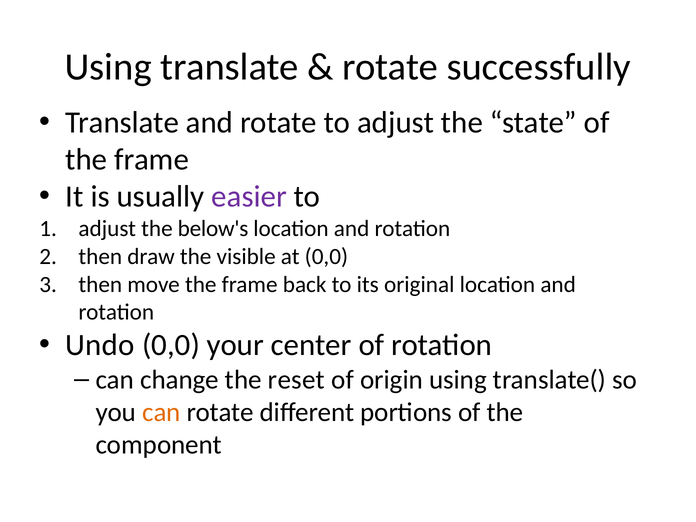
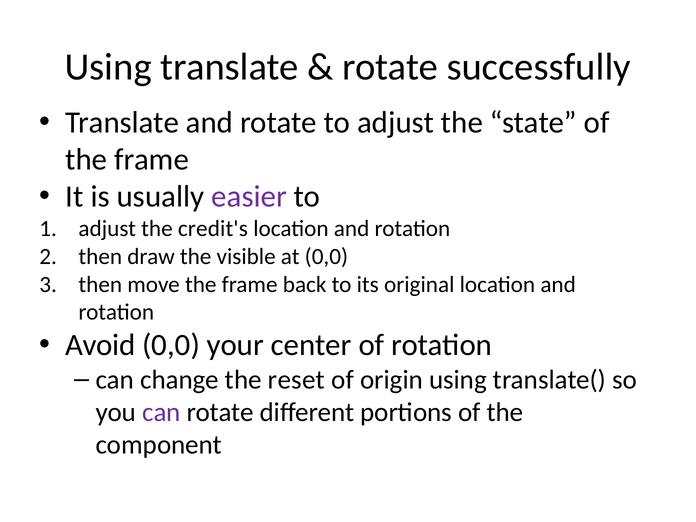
below's: below's -> credit's
Undo: Undo -> Avoid
can at (161, 412) colour: orange -> purple
